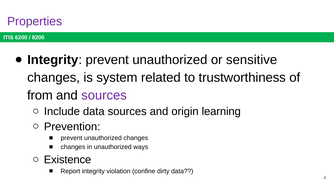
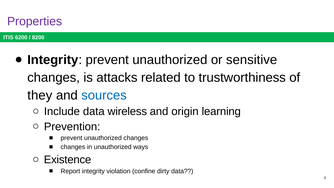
system: system -> attacks
from: from -> they
sources at (104, 95) colour: purple -> blue
data sources: sources -> wireless
